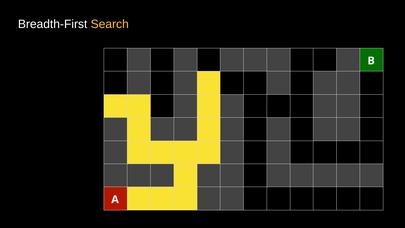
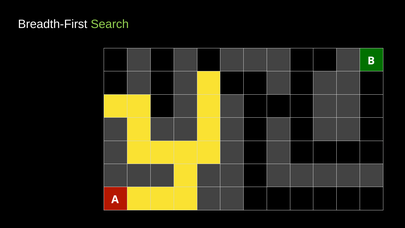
Search colour: yellow -> light green
